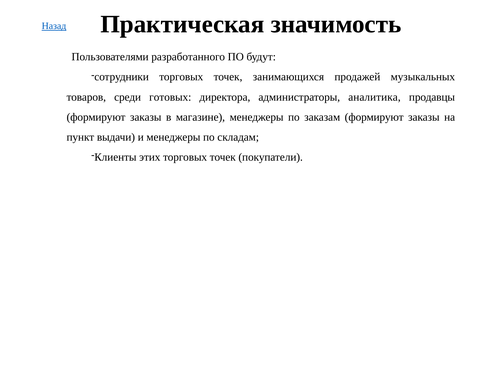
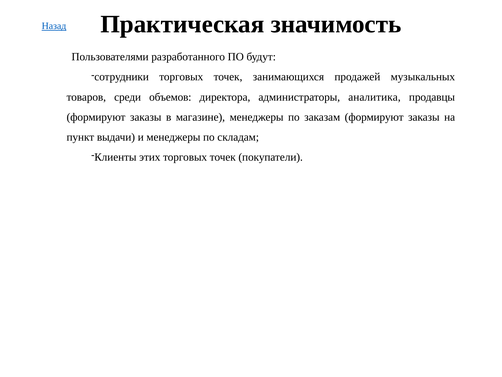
готовых: готовых -> объемов
